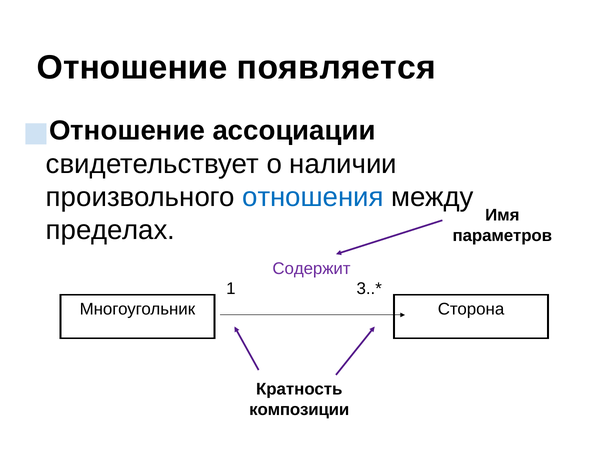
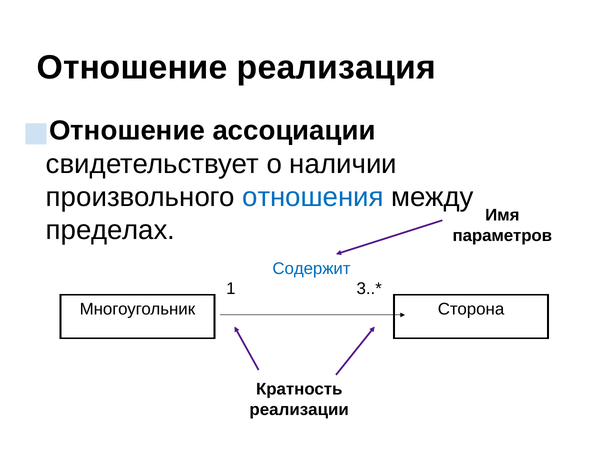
появляется: появляется -> реализация
Содержит colour: purple -> blue
композиции: композиции -> реализации
